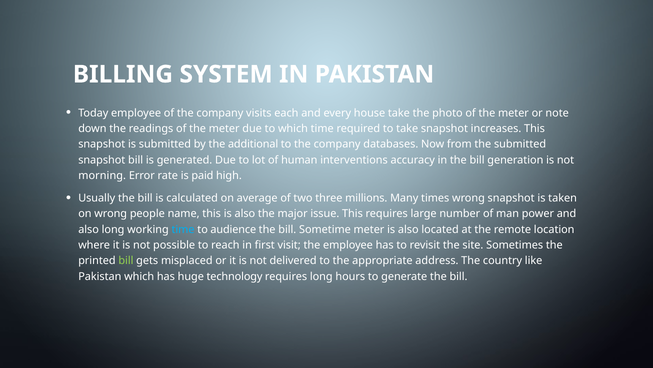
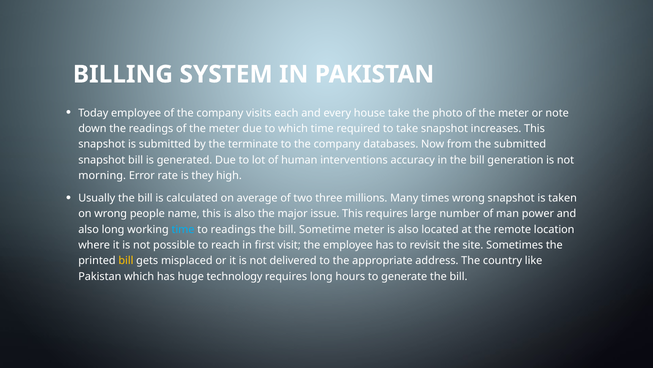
additional: additional -> terminate
paid: paid -> they
to audience: audience -> readings
bill at (126, 260) colour: light green -> yellow
